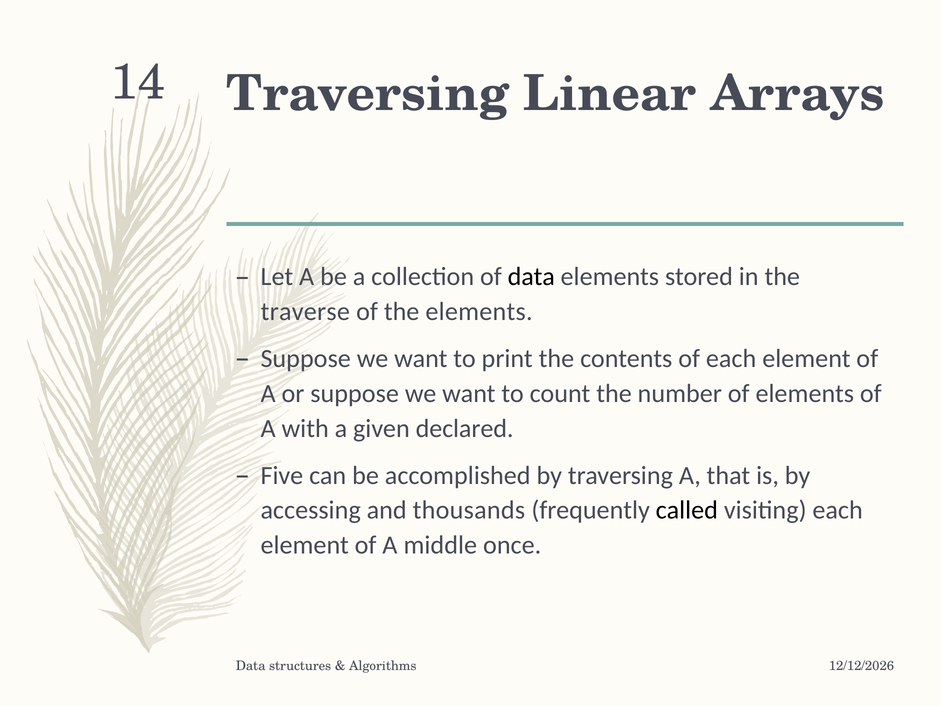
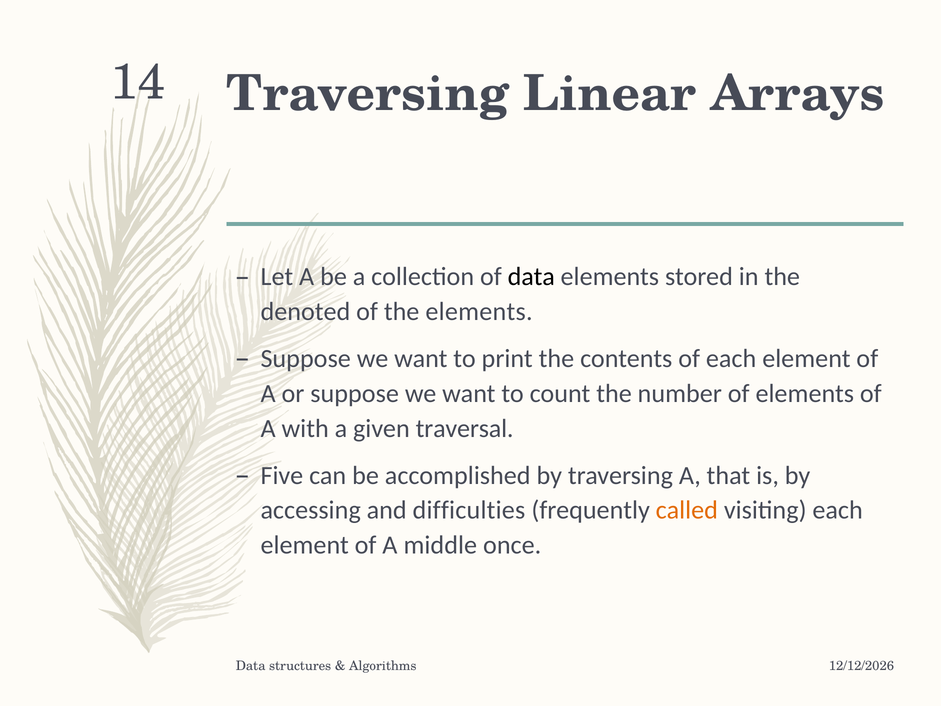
traverse: traverse -> denoted
declared: declared -> traversal
thousands: thousands -> difficulties
called colour: black -> orange
